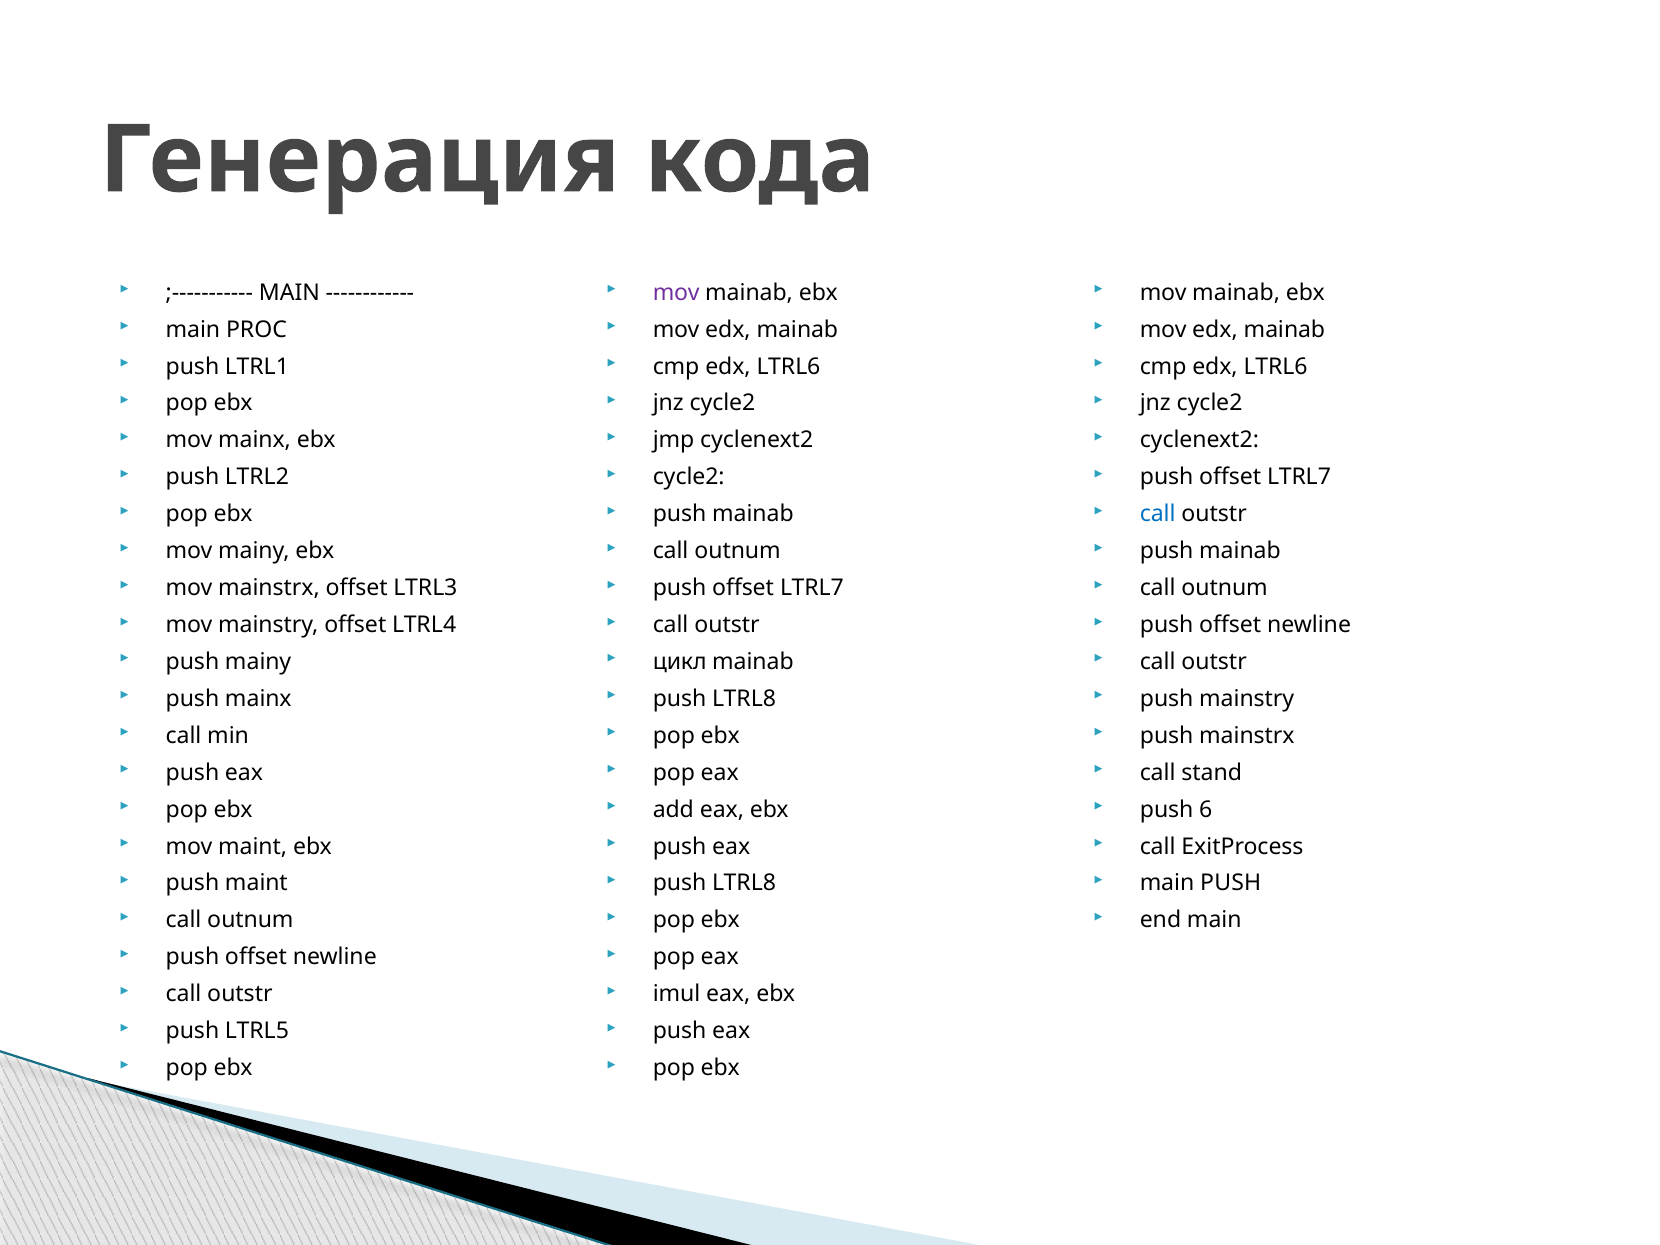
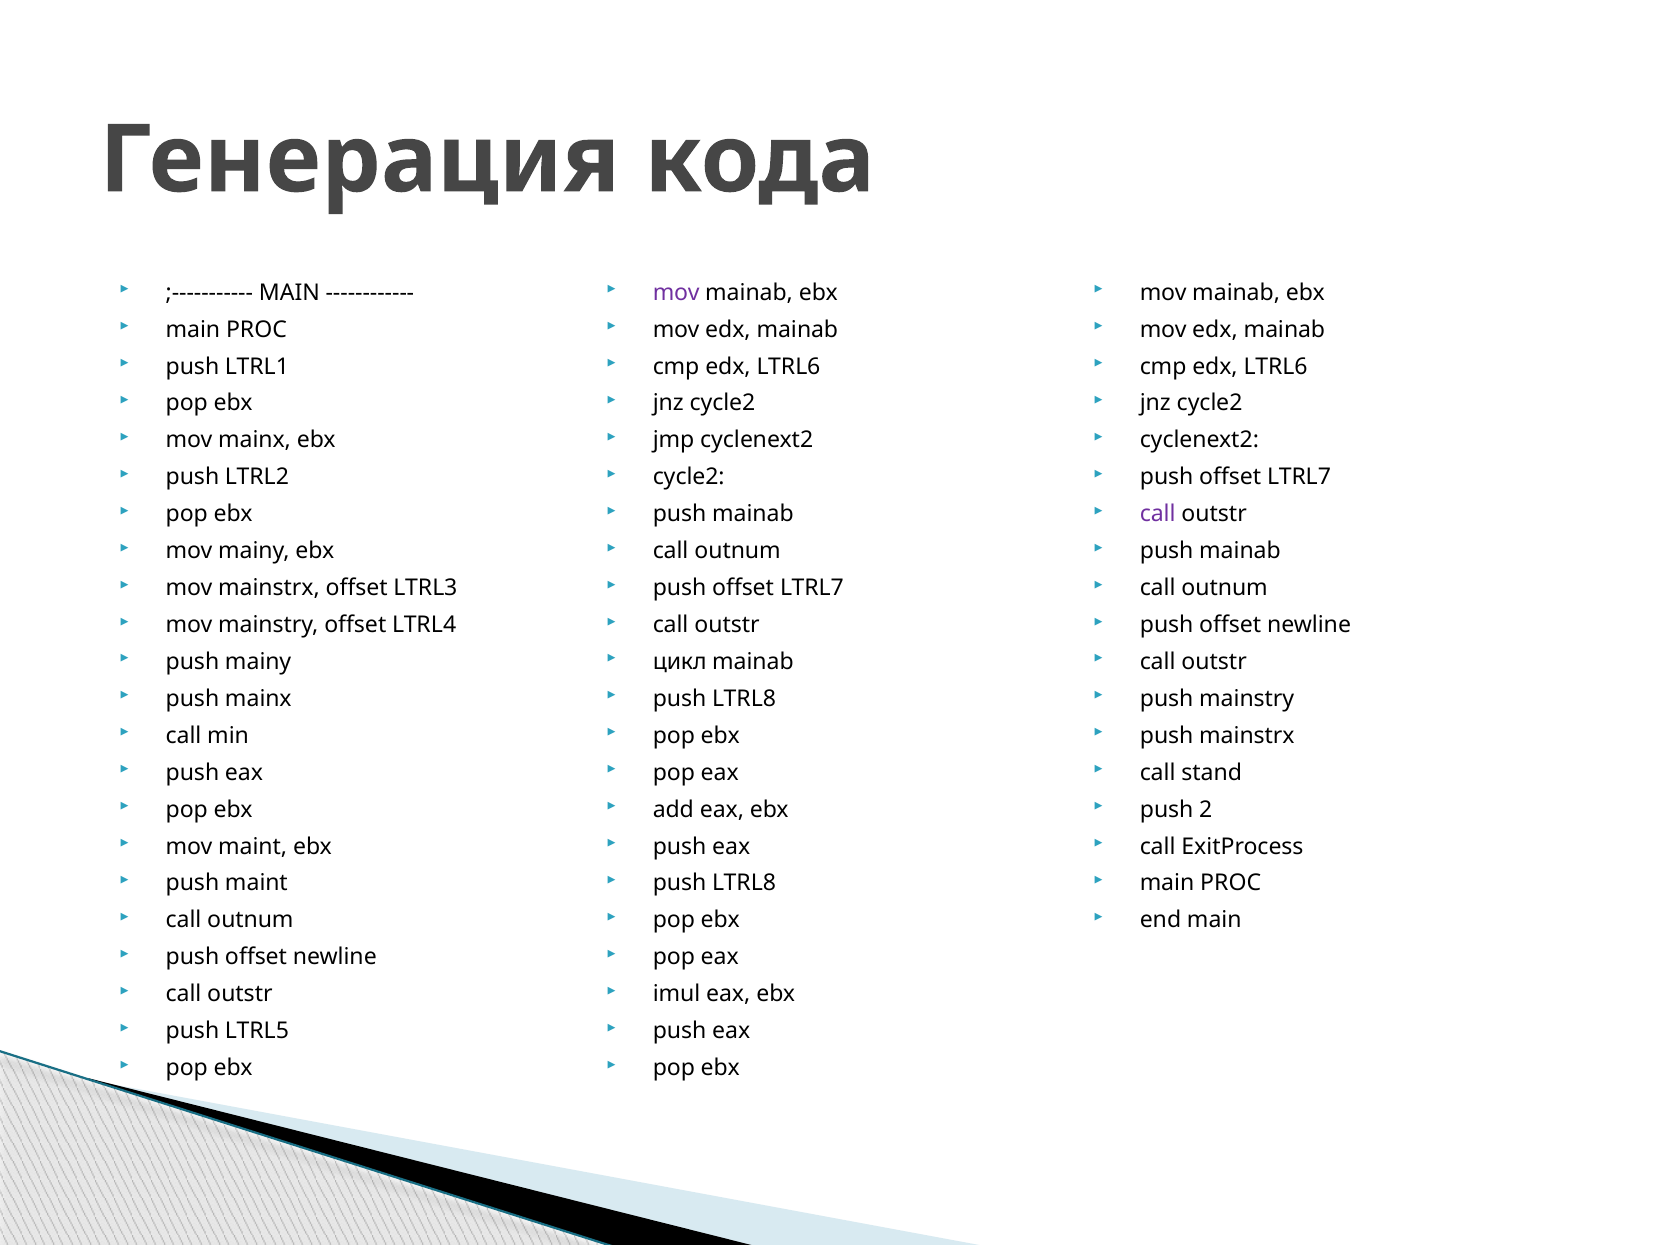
call at (1158, 514) colour: blue -> purple
6: 6 -> 2
PUSH at (1231, 883): PUSH -> PROC
